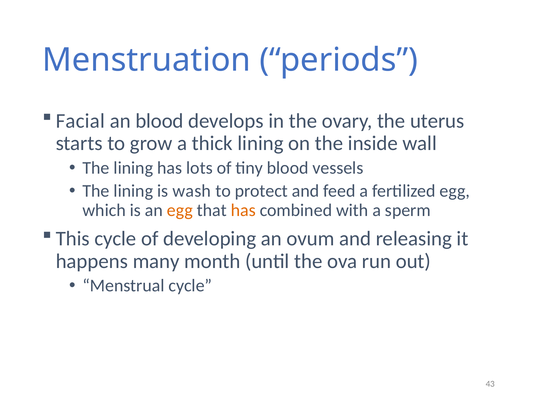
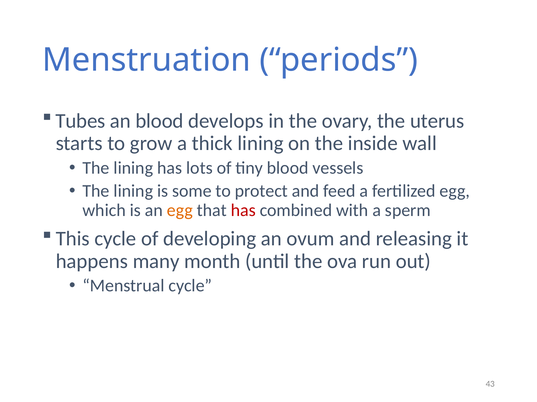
Facial: Facial -> Tubes
wash: wash -> some
has at (243, 211) colour: orange -> red
